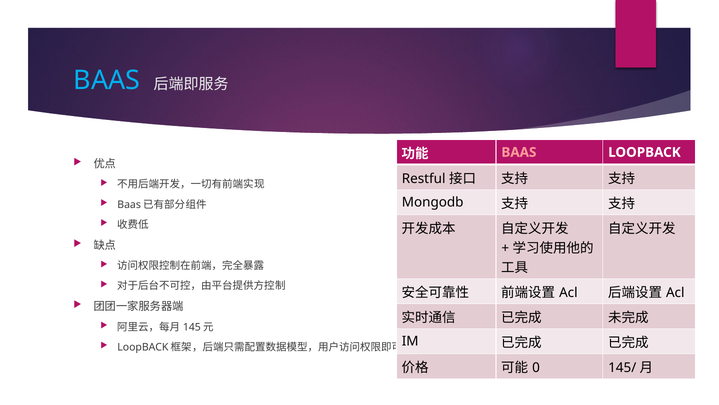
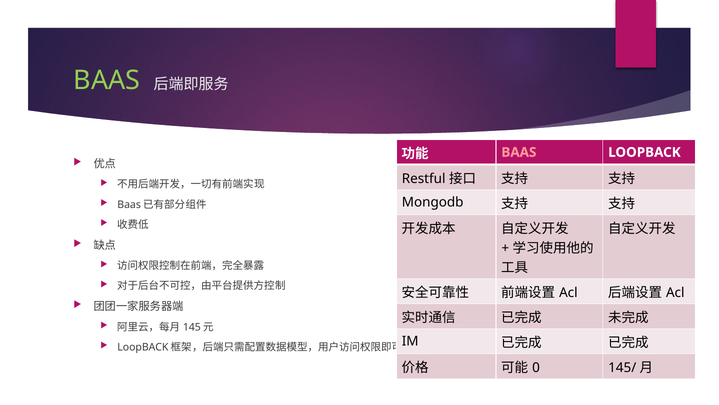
BAAS at (107, 80) colour: light blue -> light green
